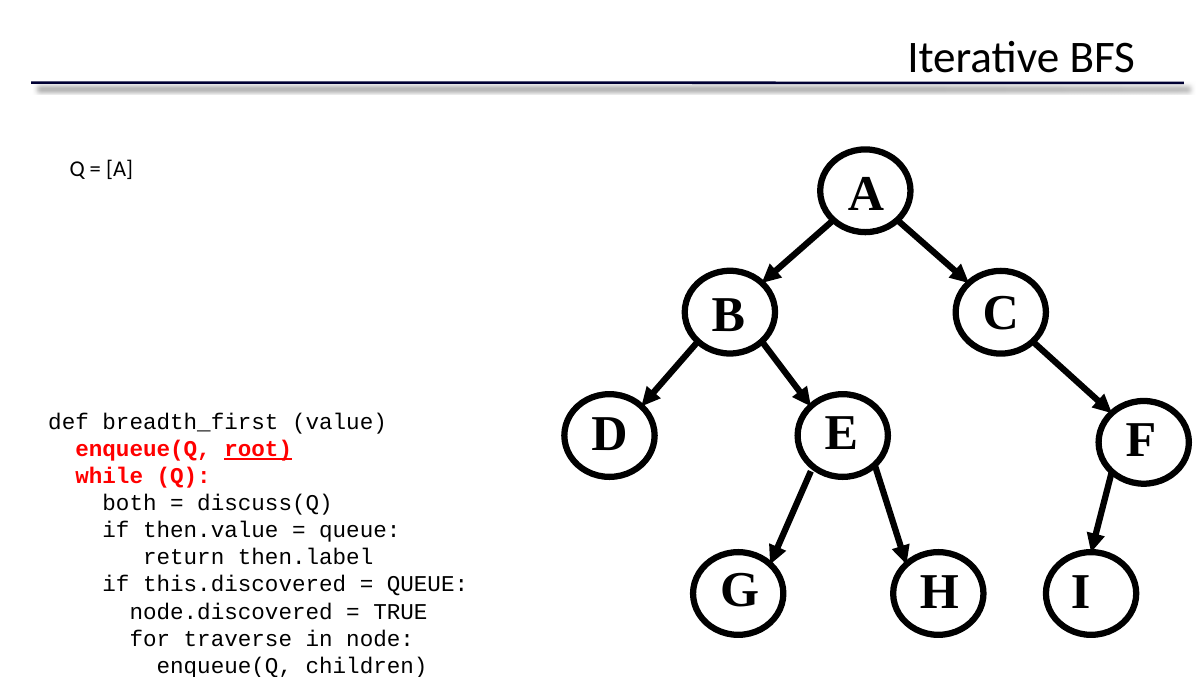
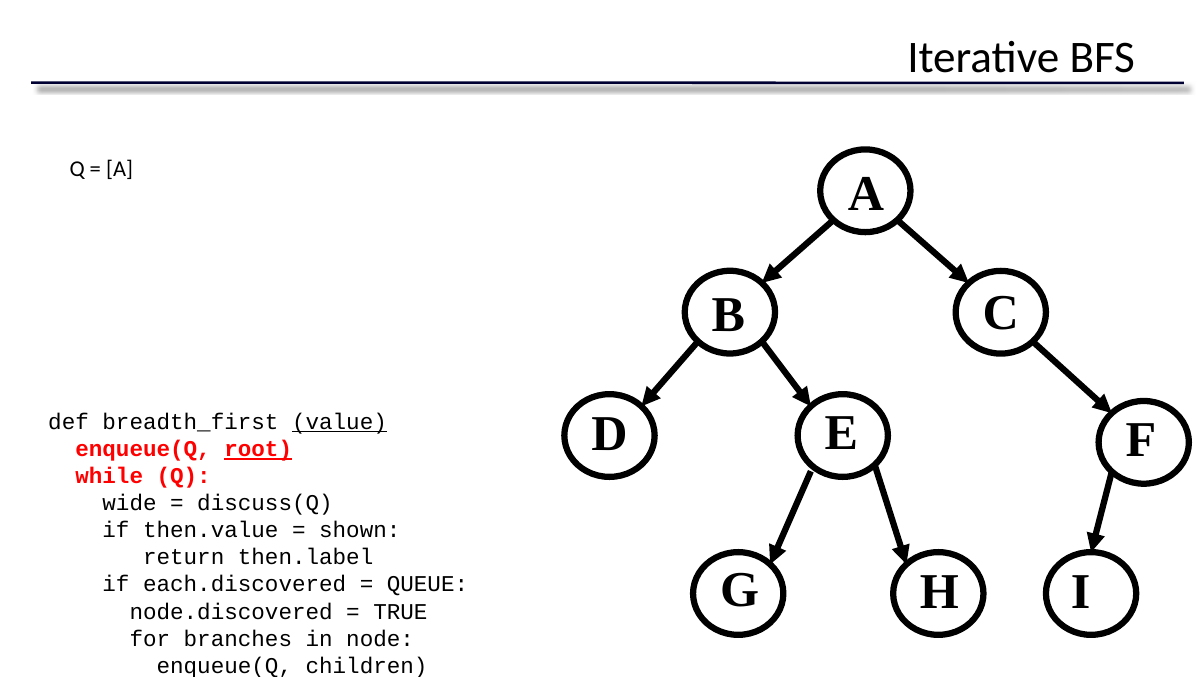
value underline: none -> present
both: both -> wide
queue at (360, 531): queue -> shown
this.discovered: this.discovered -> each.discovered
traverse: traverse -> branches
